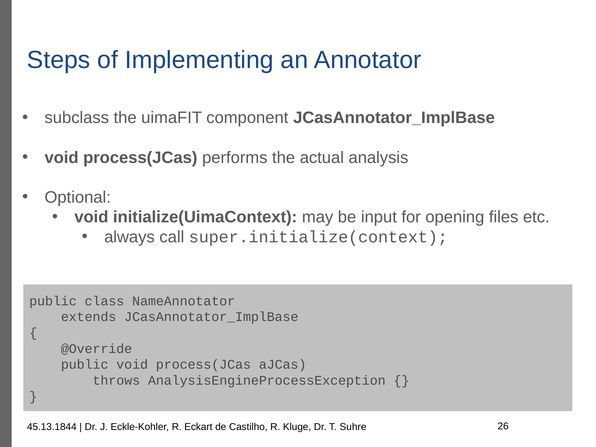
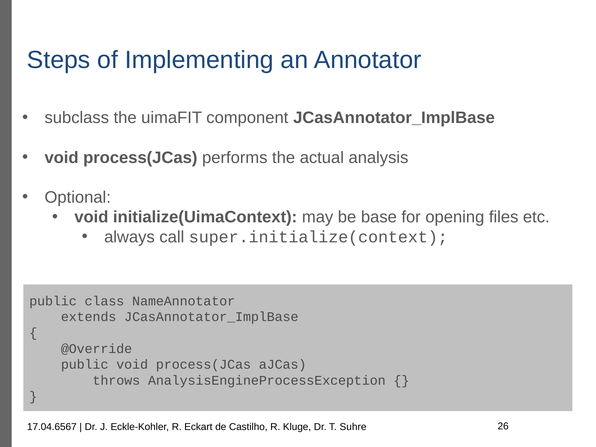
input: input -> base
45.13.1844: 45.13.1844 -> 17.04.6567
